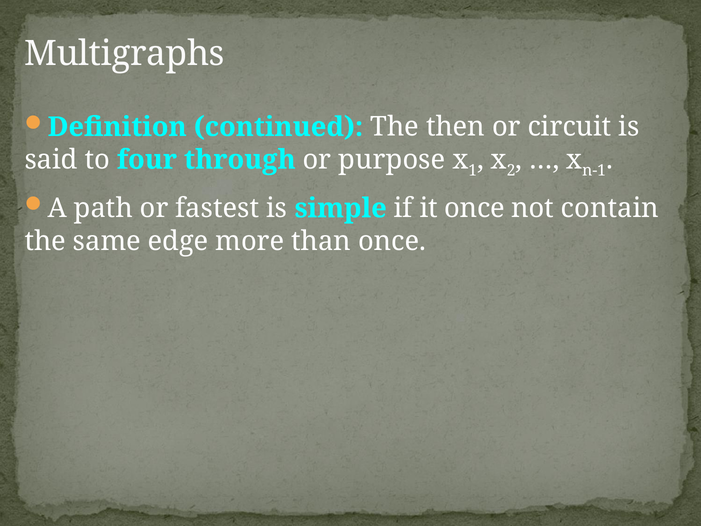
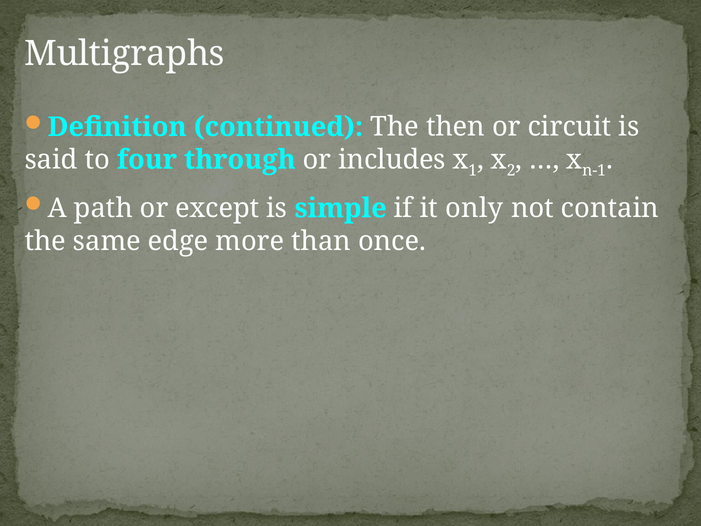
purpose: purpose -> includes
fastest: fastest -> except
it once: once -> only
